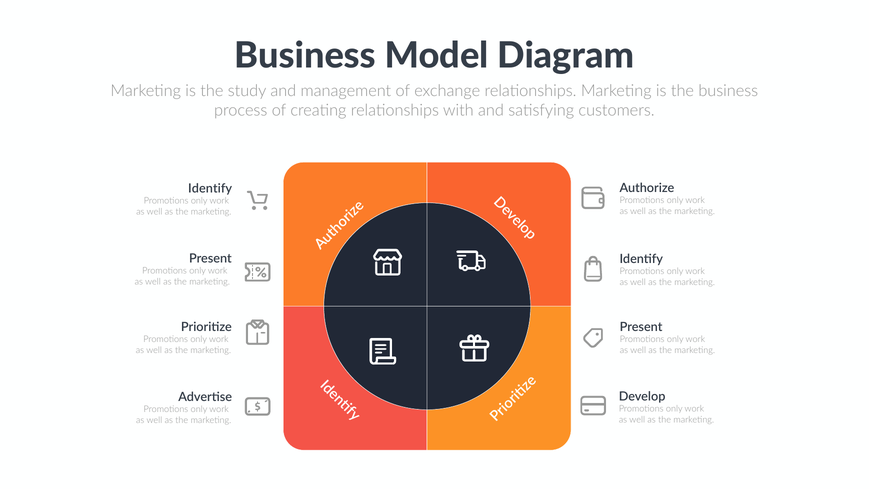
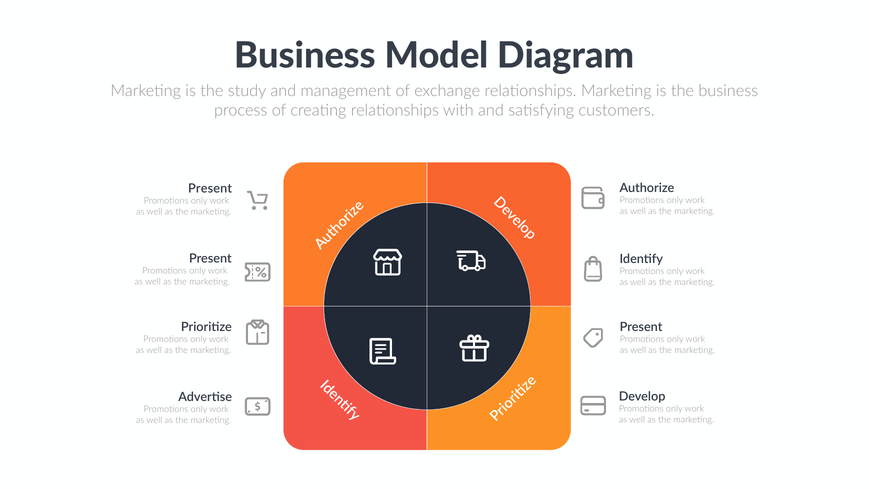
Identify at (210, 188): Identify -> Present
